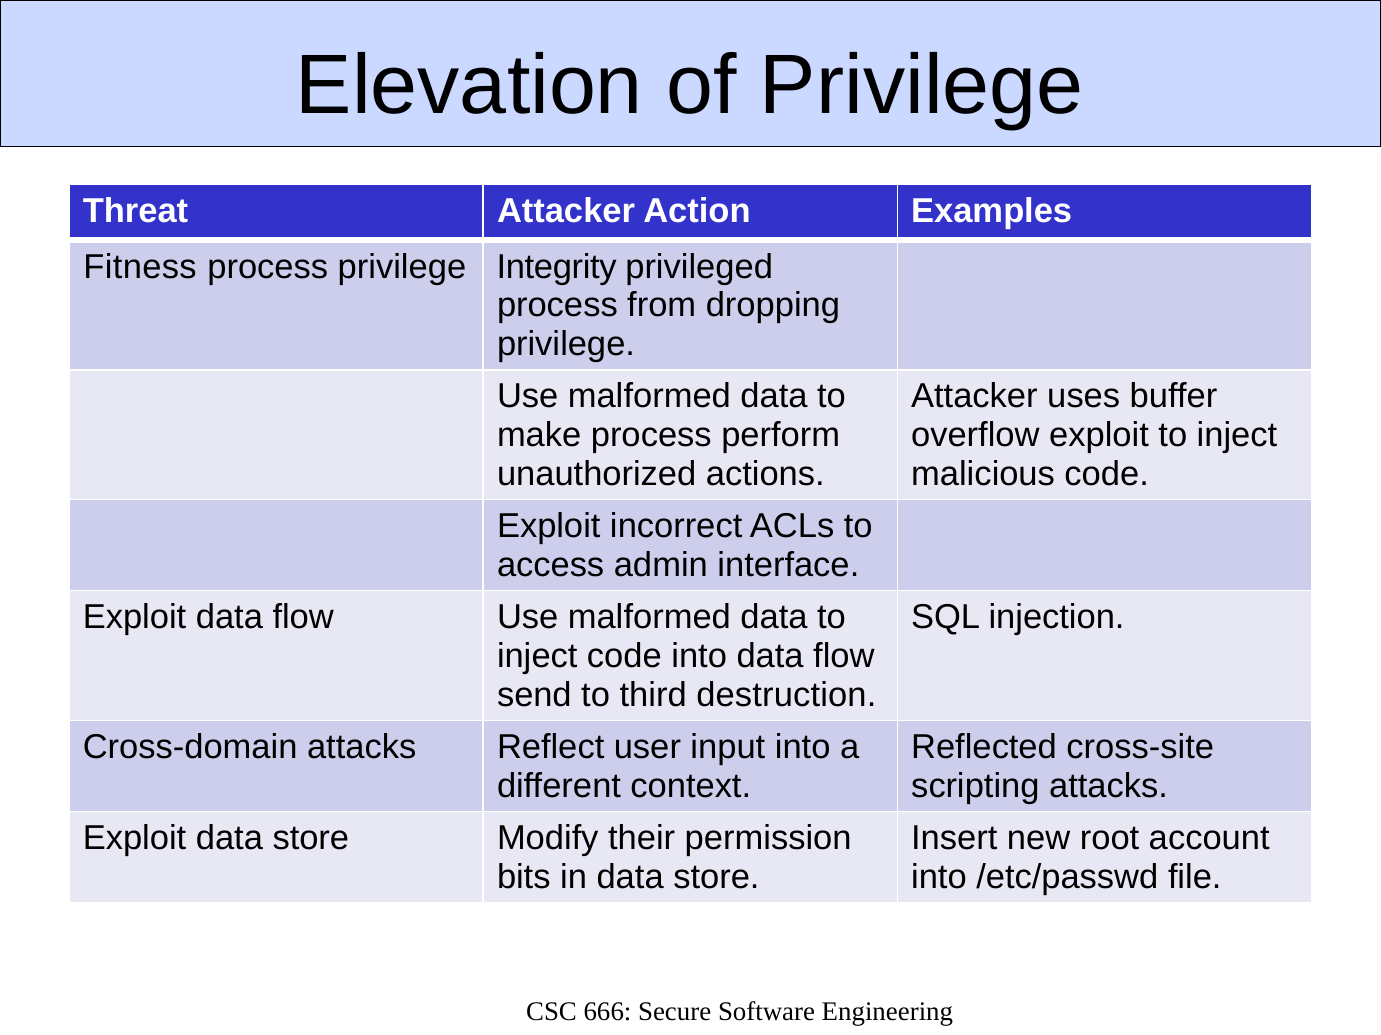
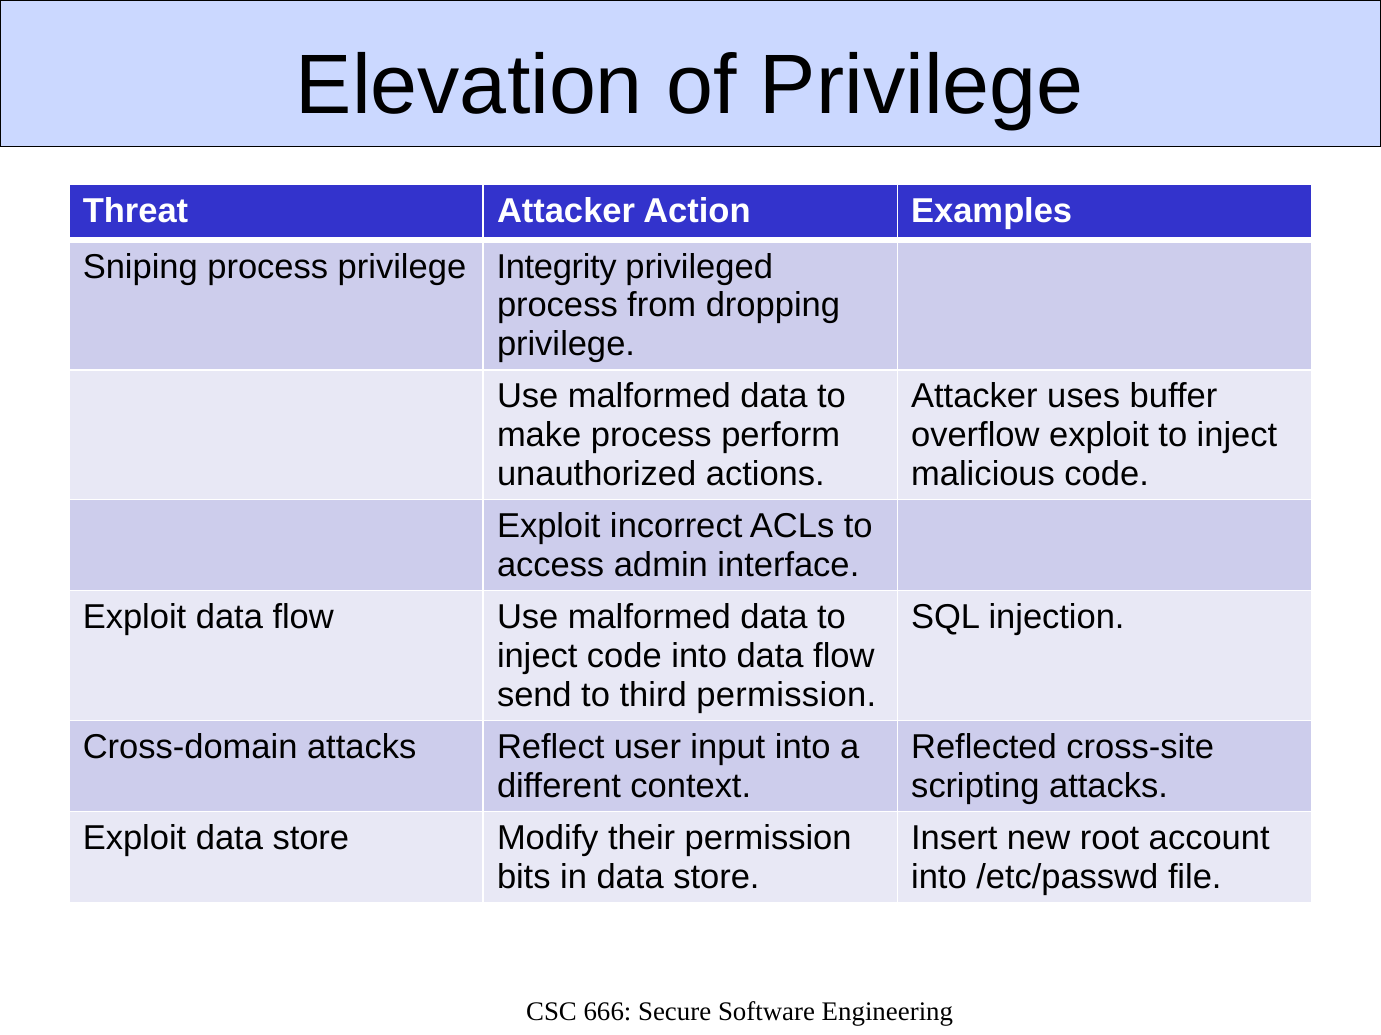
Fitness: Fitness -> Sniping
third destruction: destruction -> permission
